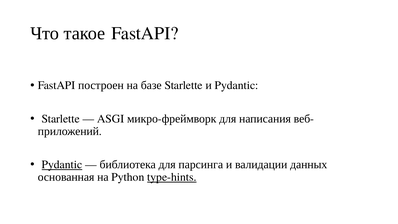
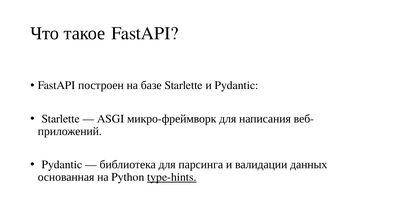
Pydantic at (62, 164) underline: present -> none
